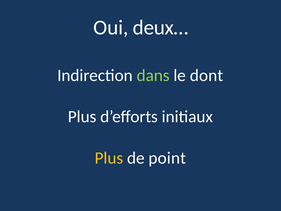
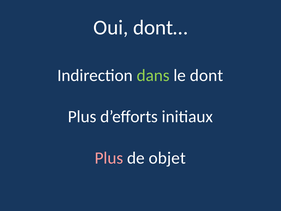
deux…: deux… -> dont…
Plus at (109, 158) colour: yellow -> pink
point: point -> objet
